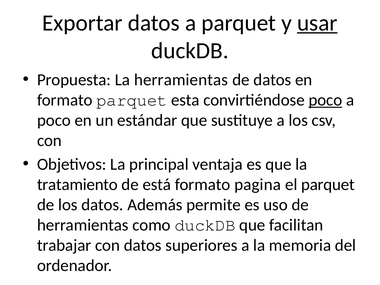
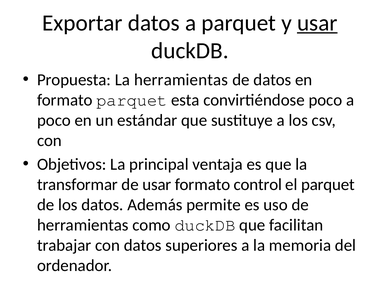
poco at (325, 100) underline: present -> none
tratamiento: tratamiento -> transformar
de está: está -> usar
pagina: pagina -> control
